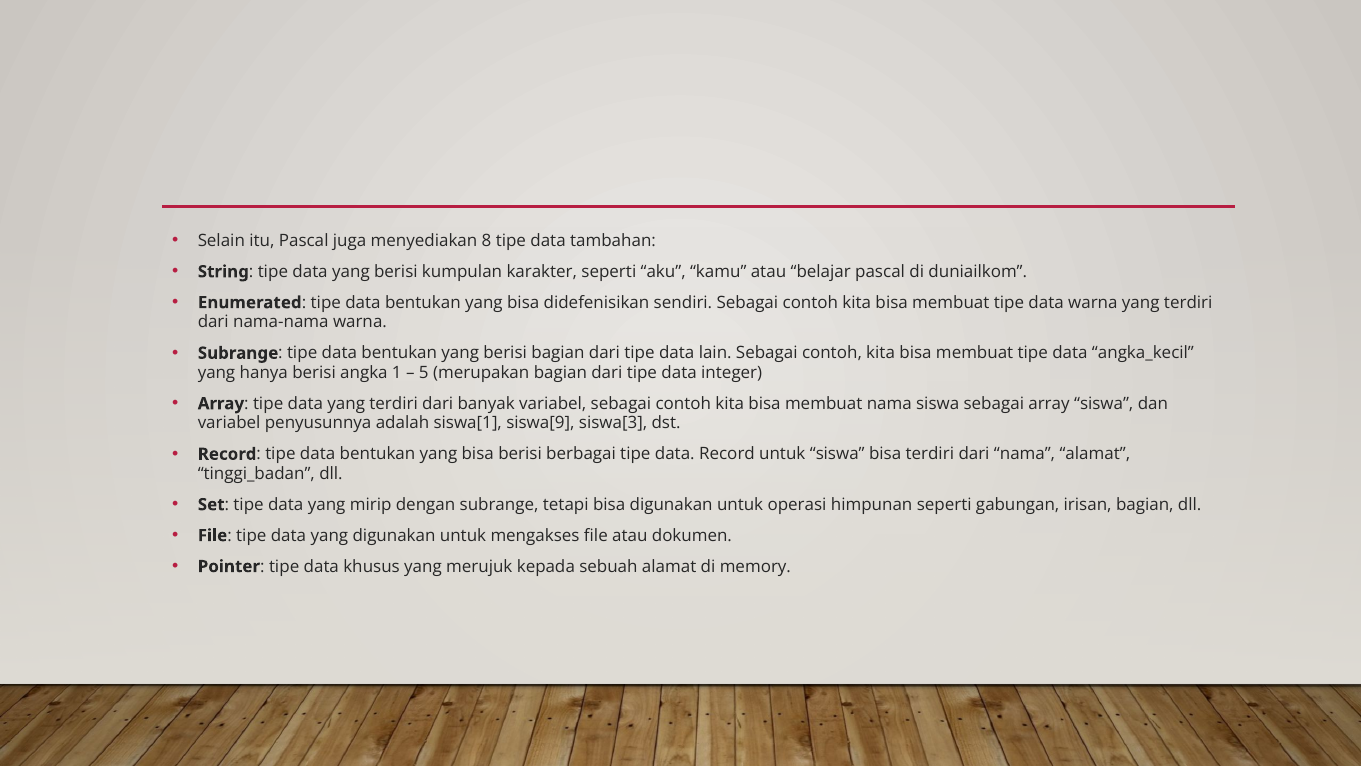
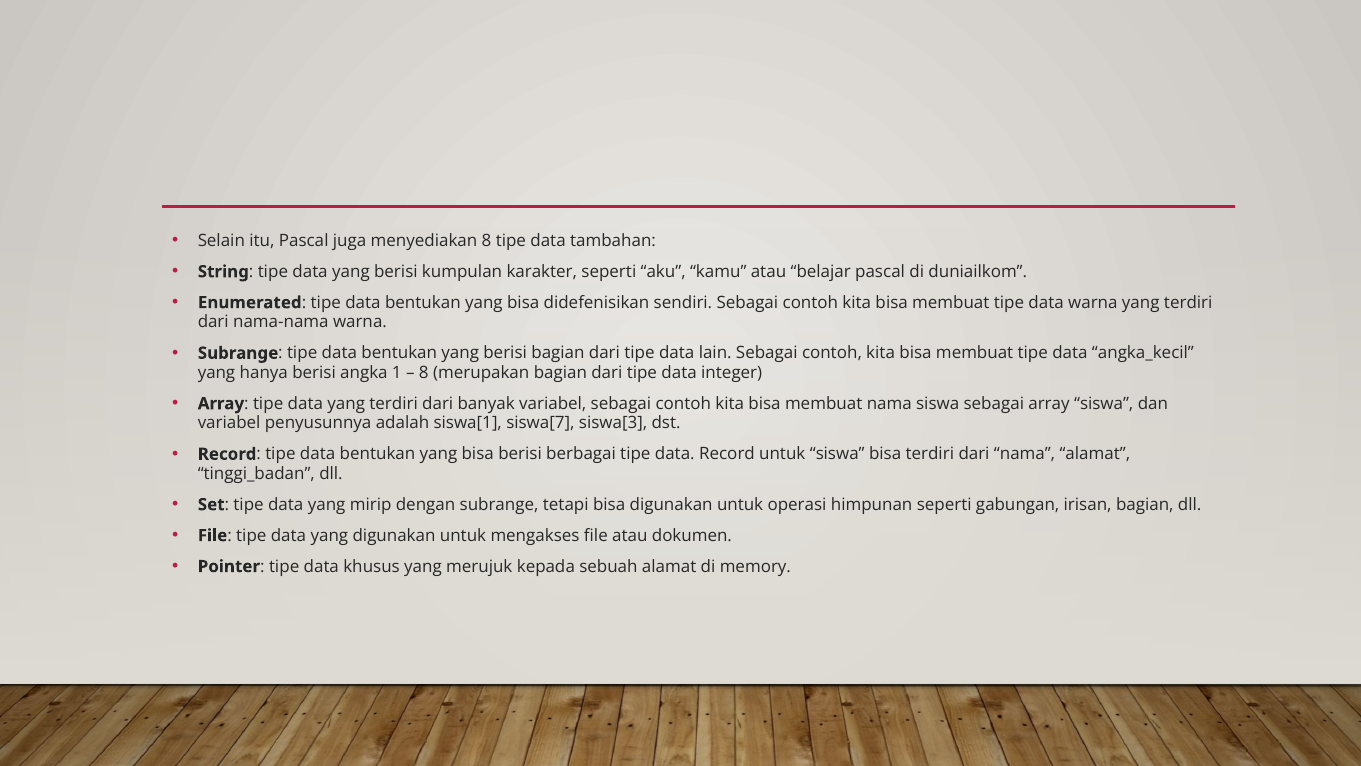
5 at (424, 373): 5 -> 8
siswa[9: siswa[9 -> siswa[7
